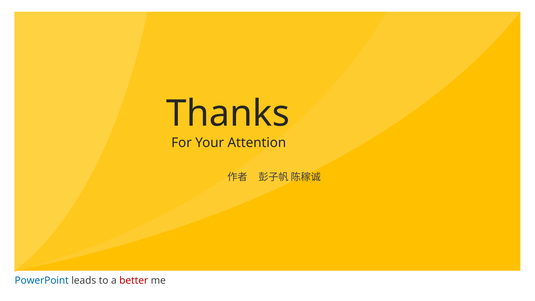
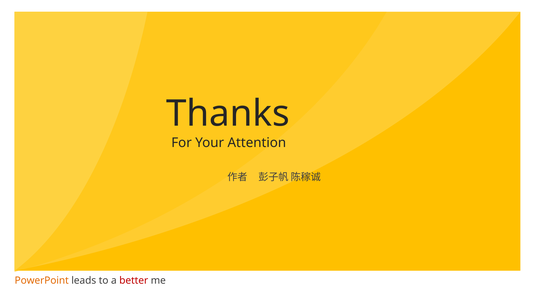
PowerPoint colour: blue -> orange
